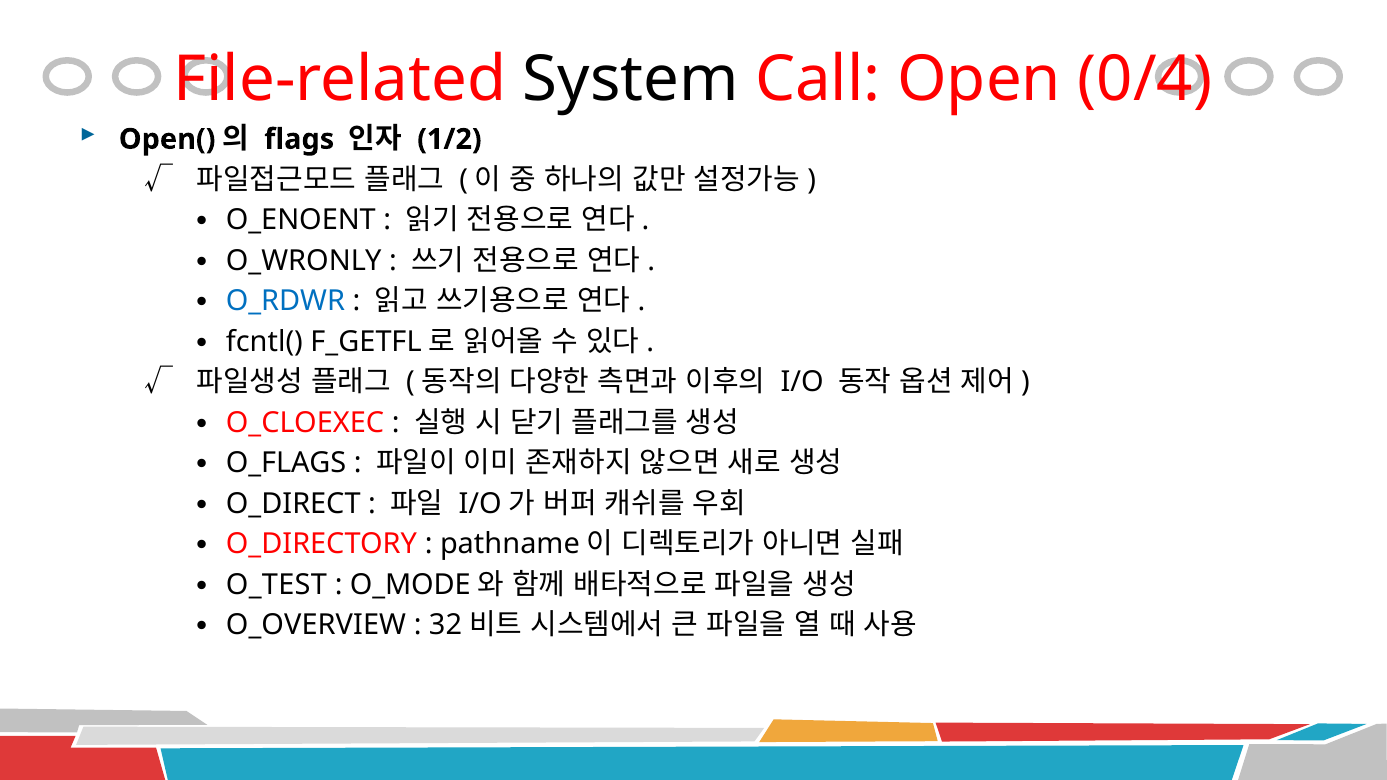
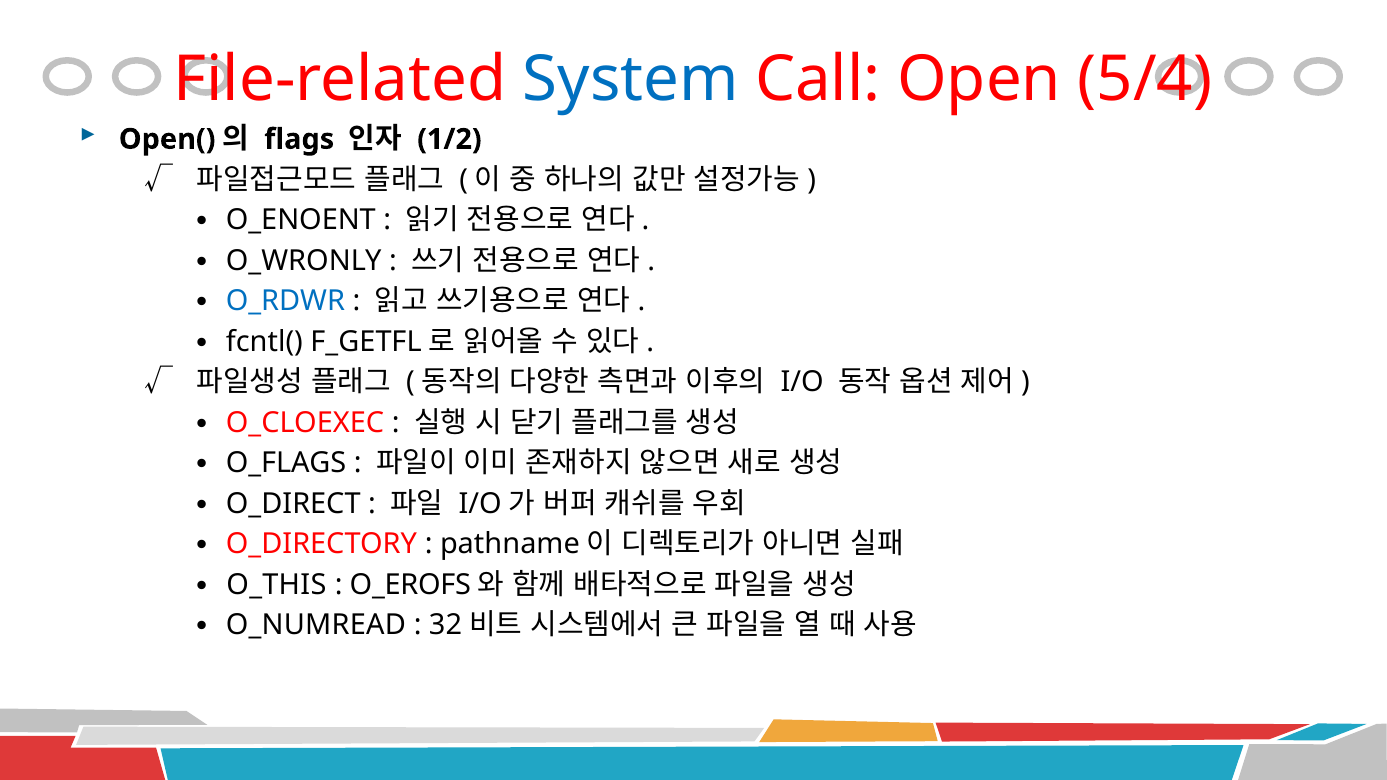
System colour: black -> blue
0/4: 0/4 -> 5/4
O_TEST: O_TEST -> O_THIS
O_MODE: O_MODE -> O_EROFS
O_OVERVIEW: O_OVERVIEW -> O_NUMREAD
